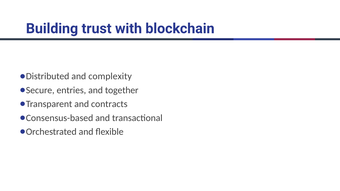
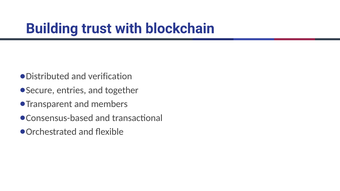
complexity: complexity -> verification
contracts: contracts -> members
